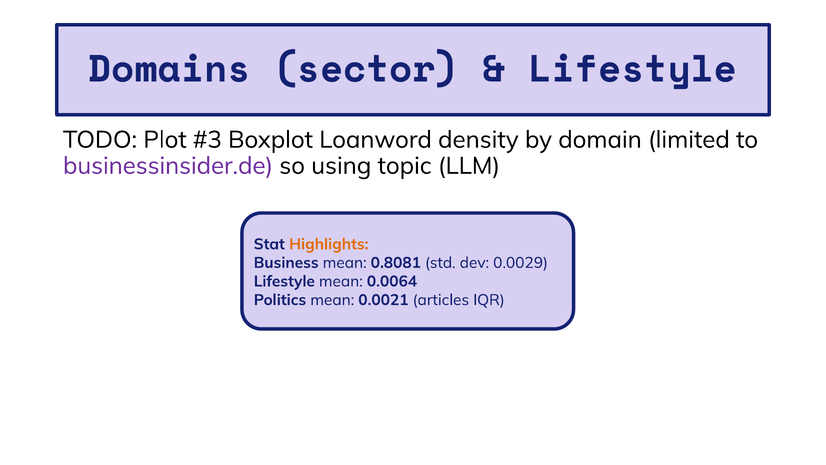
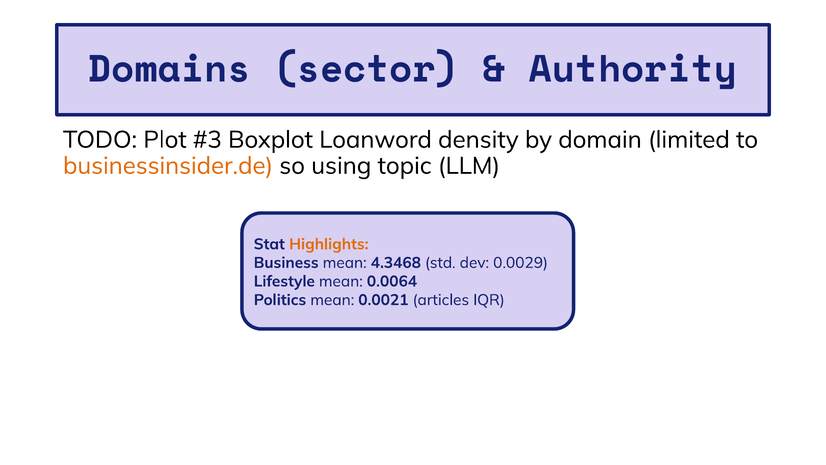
Lifestyle at (633, 69): Lifestyle -> Authority
businessinsider.de colour: purple -> orange
0.8081: 0.8081 -> 4.3468
